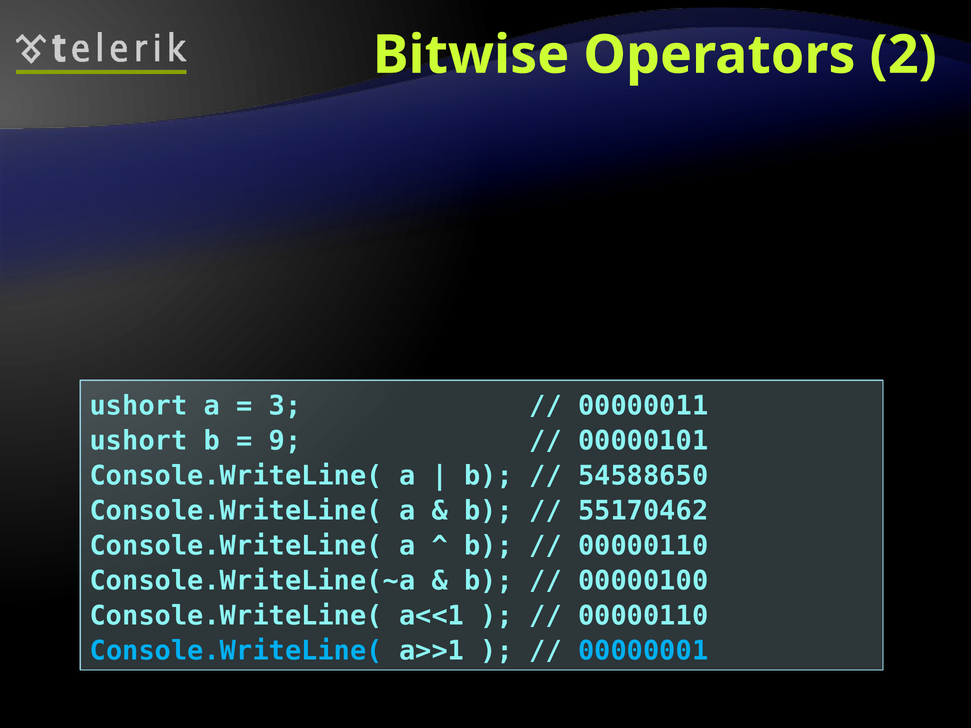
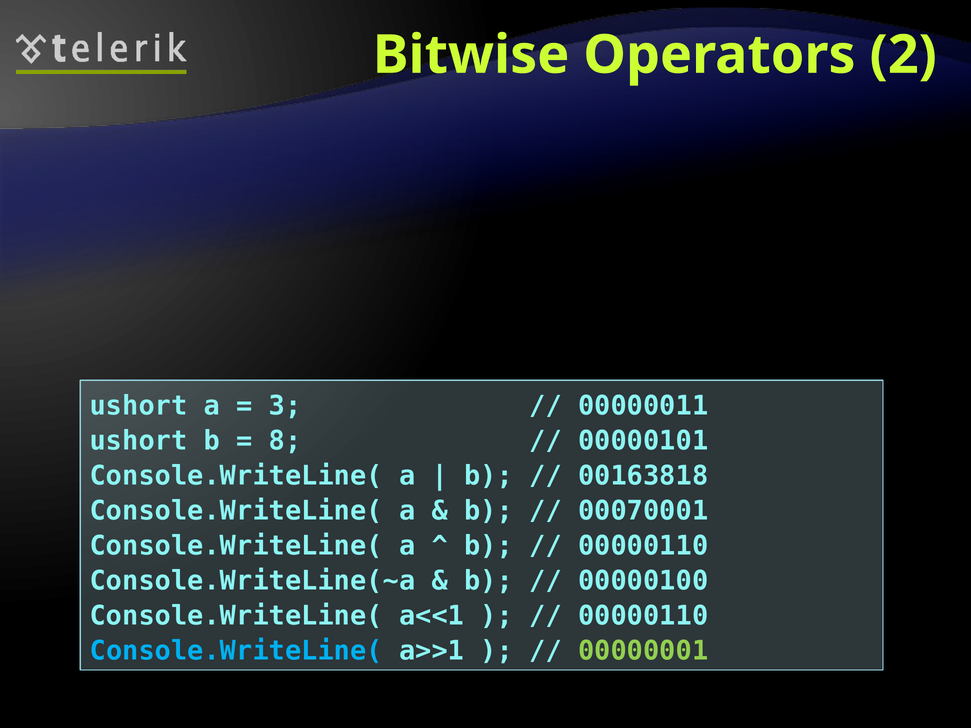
9: 9 -> 8
54588650: 54588650 -> 00163818
55170462: 55170462 -> 00070001
00000001 colour: light blue -> light green
